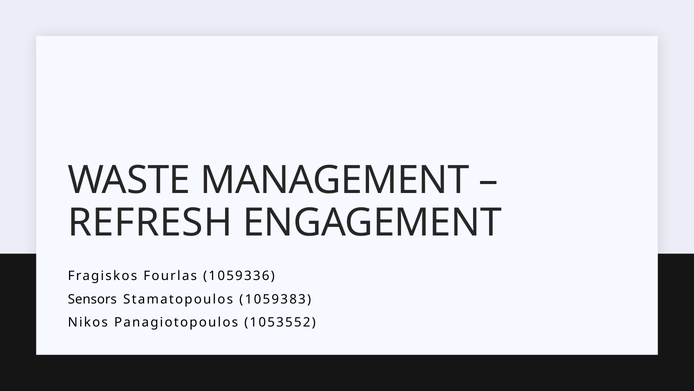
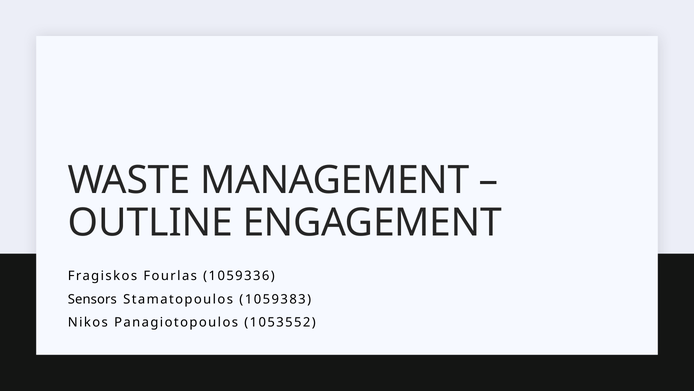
REFRESH: REFRESH -> OUTLINE
